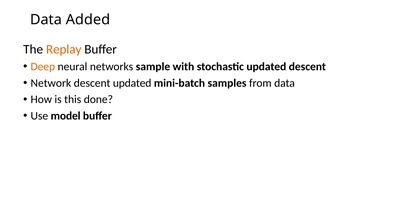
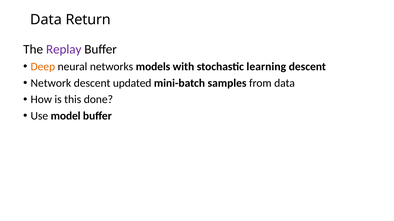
Added: Added -> Return
Replay colour: orange -> purple
sample: sample -> models
stochastic updated: updated -> learning
